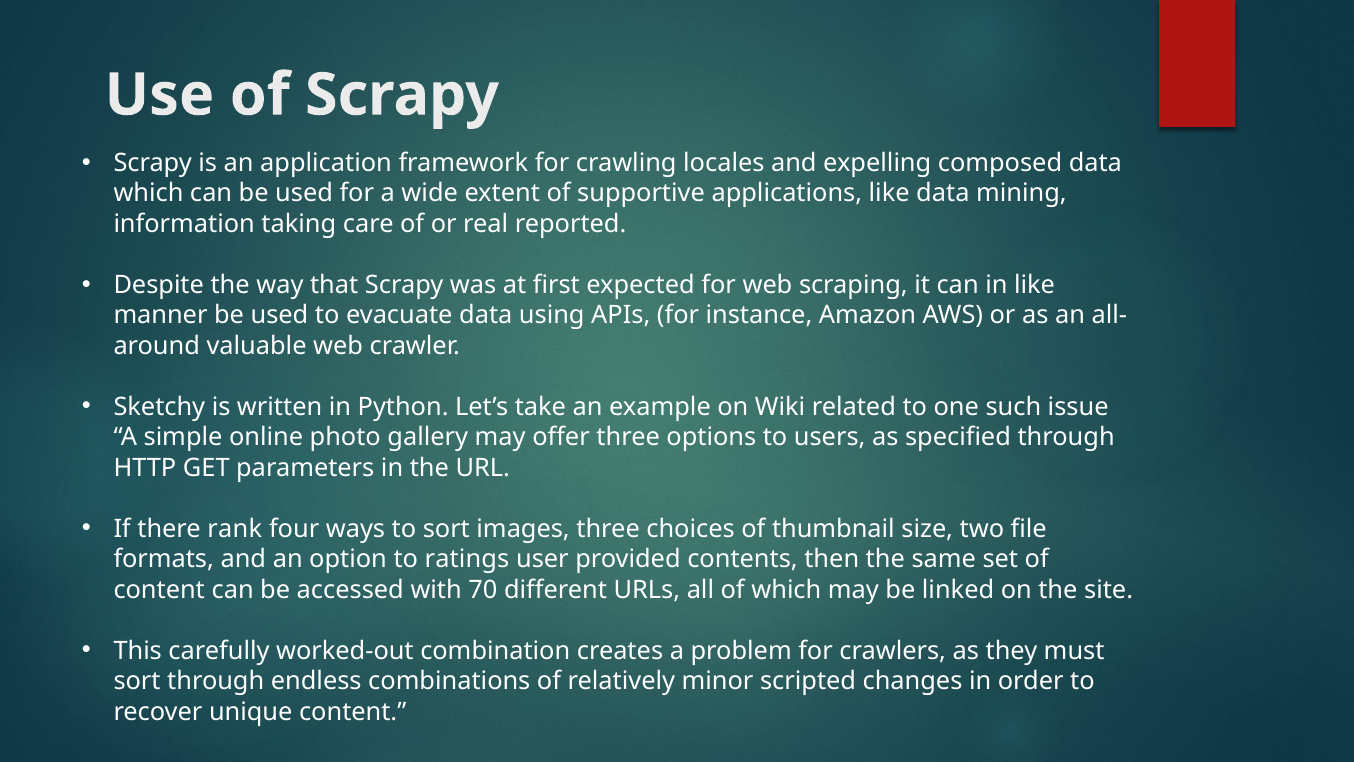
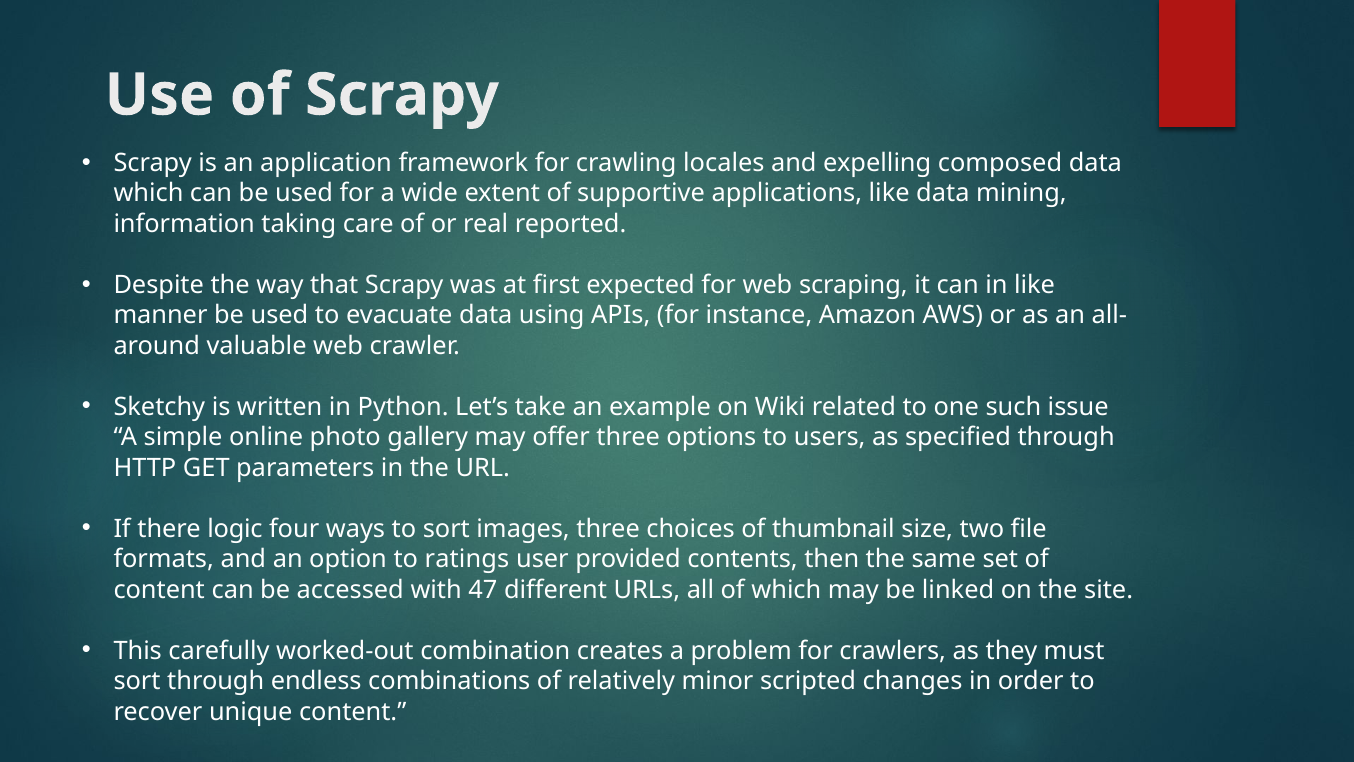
rank: rank -> logic
70: 70 -> 47
